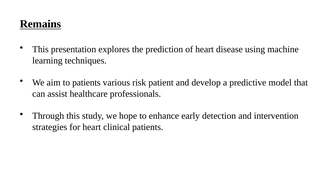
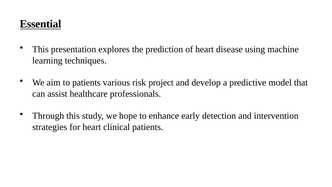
Remains: Remains -> Essential
patient: patient -> project
